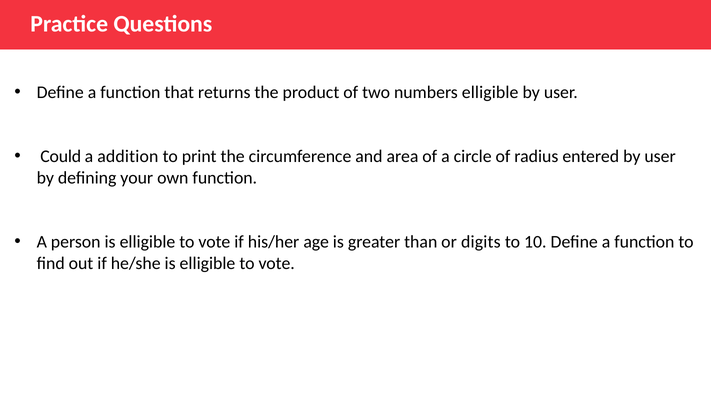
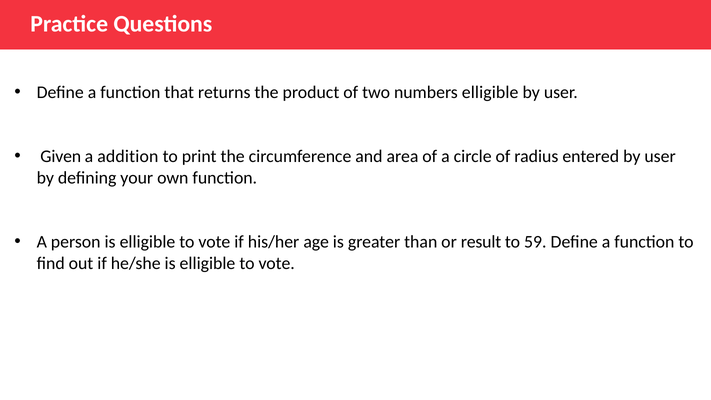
Could: Could -> Given
digits: digits -> result
10: 10 -> 59
